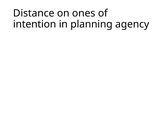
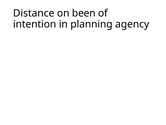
ones: ones -> been
